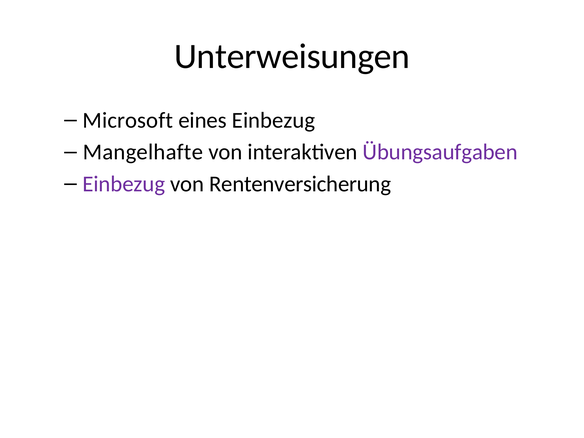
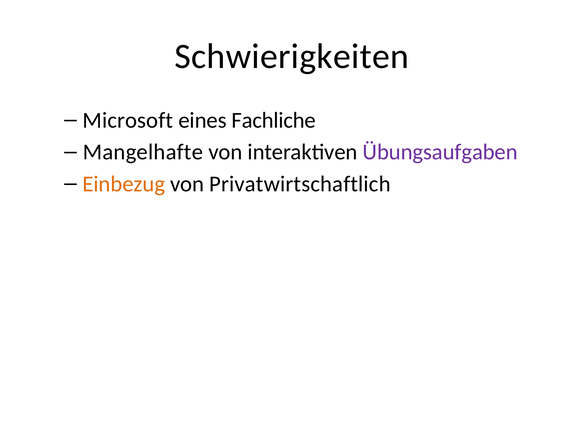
Unterweisungen: Unterweisungen -> Schwierigkeiten
eines Einbezug: Einbezug -> Fachliche
Einbezug at (124, 184) colour: purple -> orange
Rentenversicherung: Rentenversicherung -> Privatwirtschaftlich
